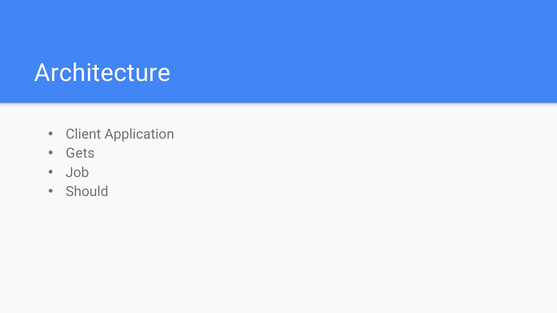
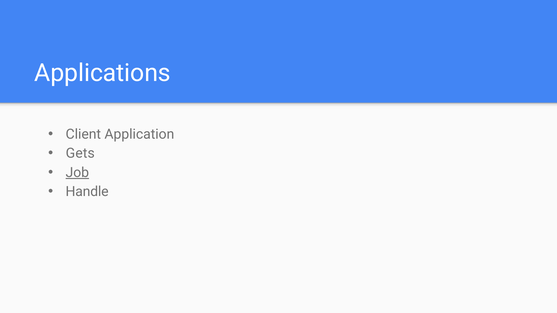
Architecture: Architecture -> Applications
Job underline: none -> present
Should: Should -> Handle
